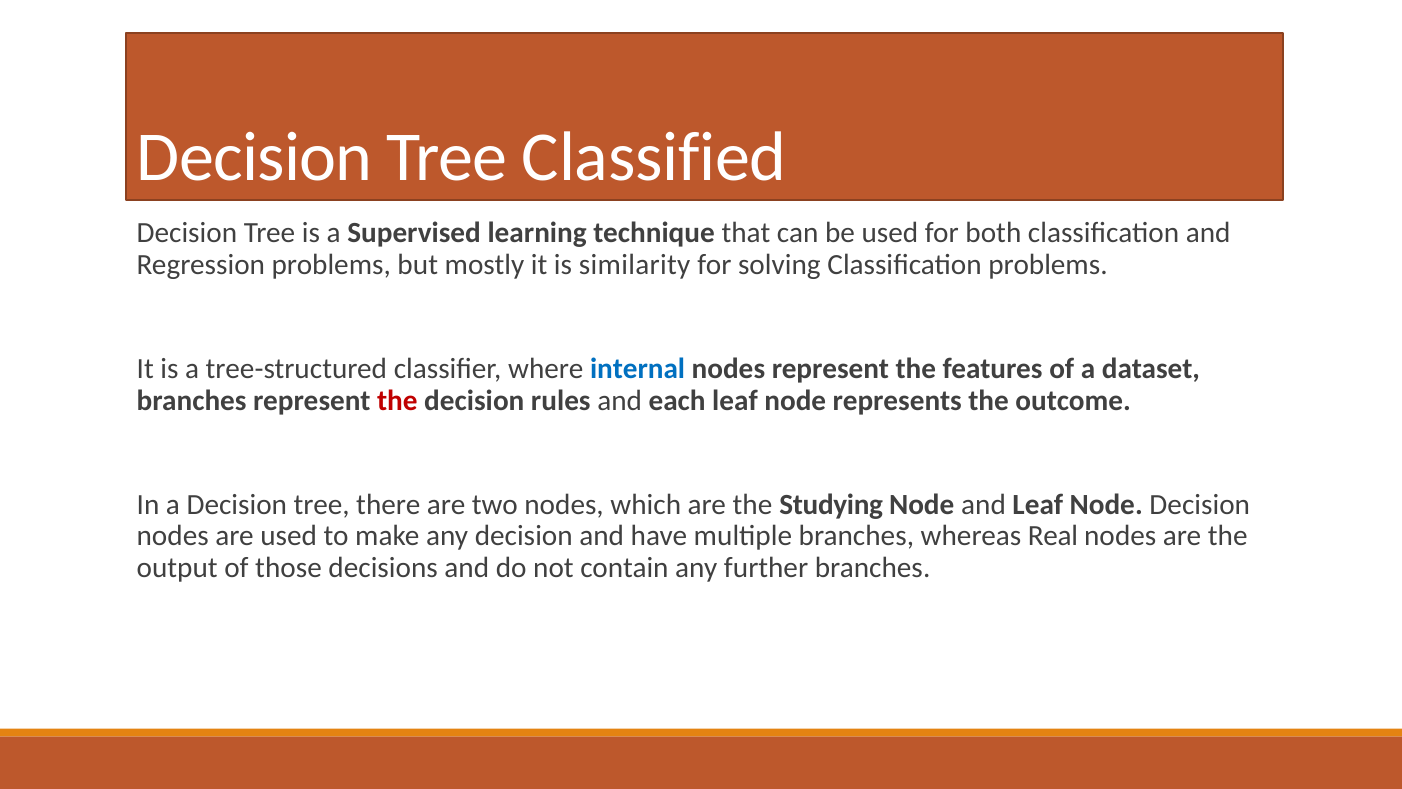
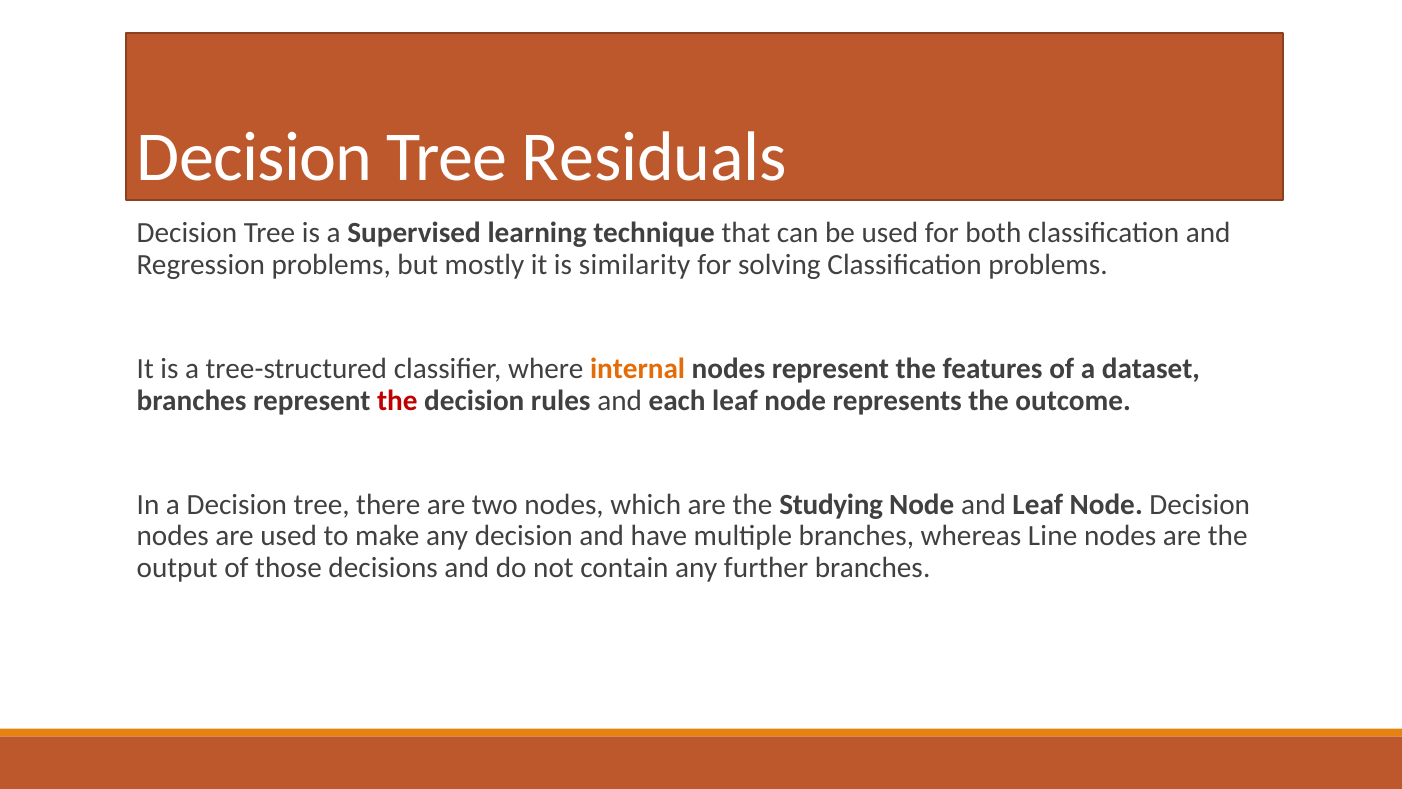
Classified: Classified -> Residuals
internal colour: blue -> orange
Real: Real -> Line
